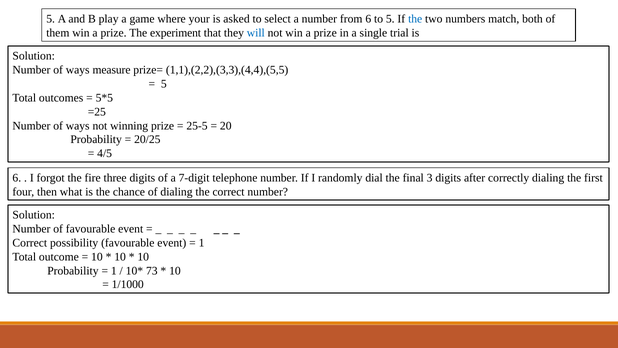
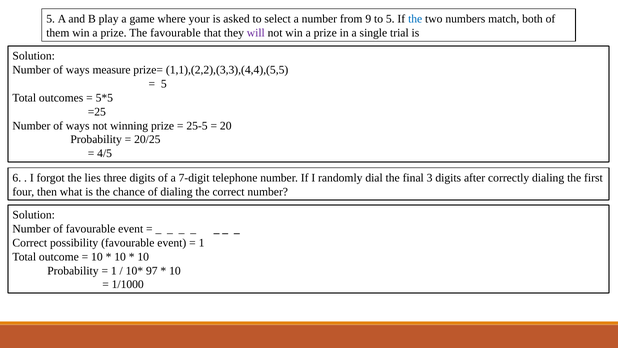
from 6: 6 -> 9
The experiment: experiment -> favourable
will colour: blue -> purple
fire: fire -> lies
73: 73 -> 97
